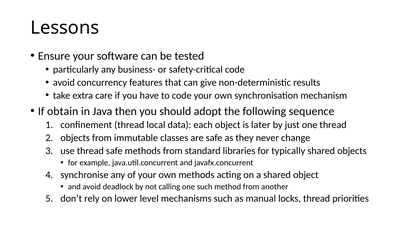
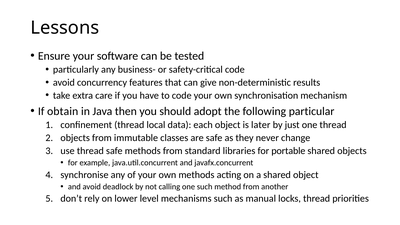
sequence: sequence -> particular
typically: typically -> portable
